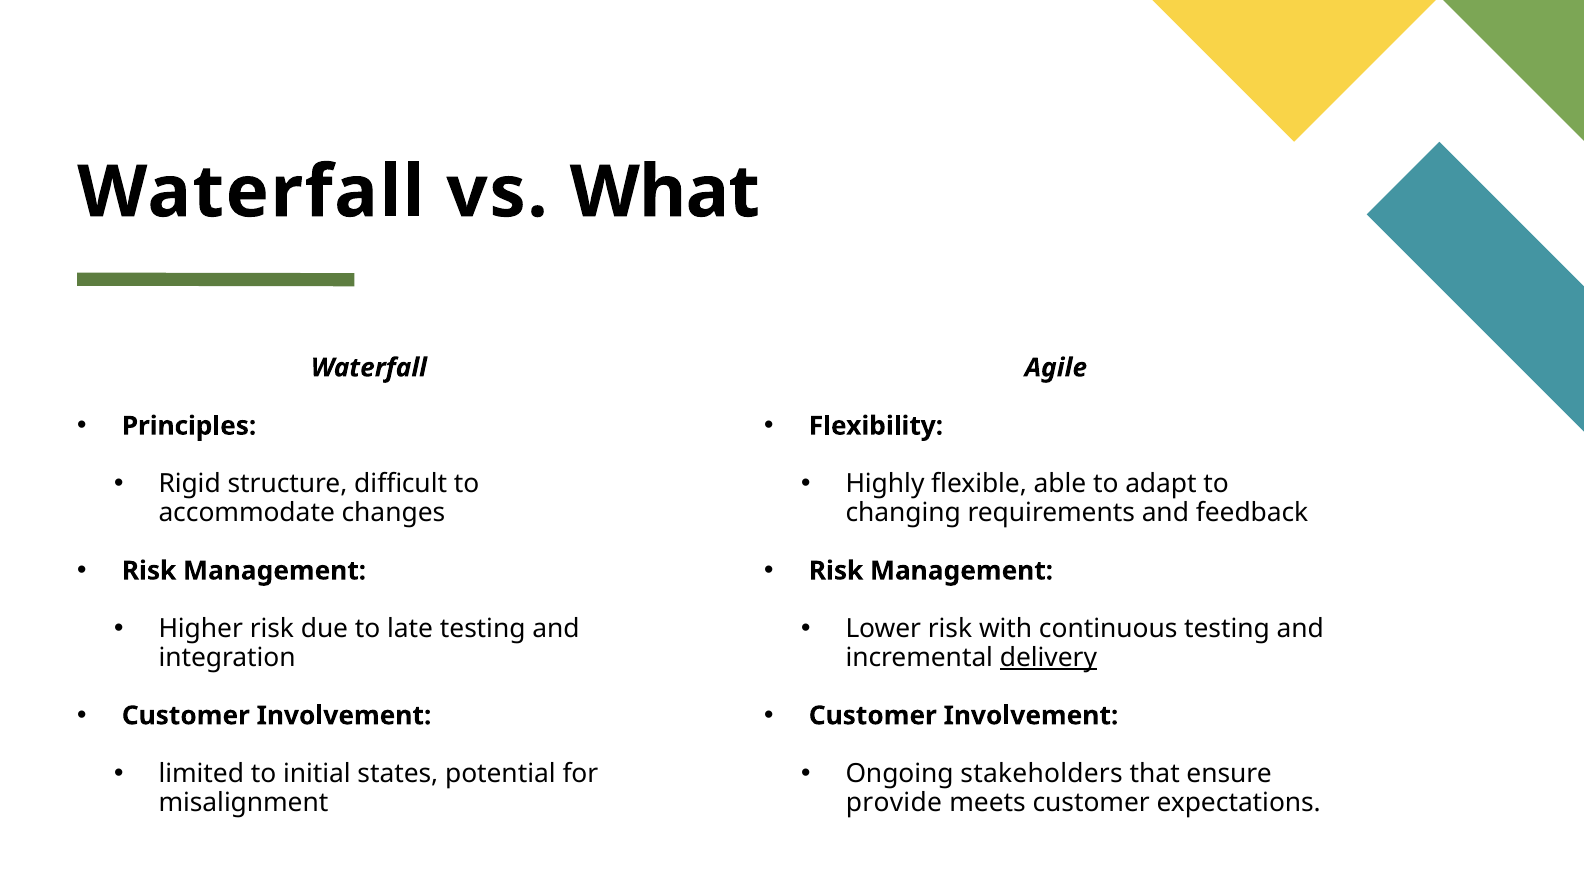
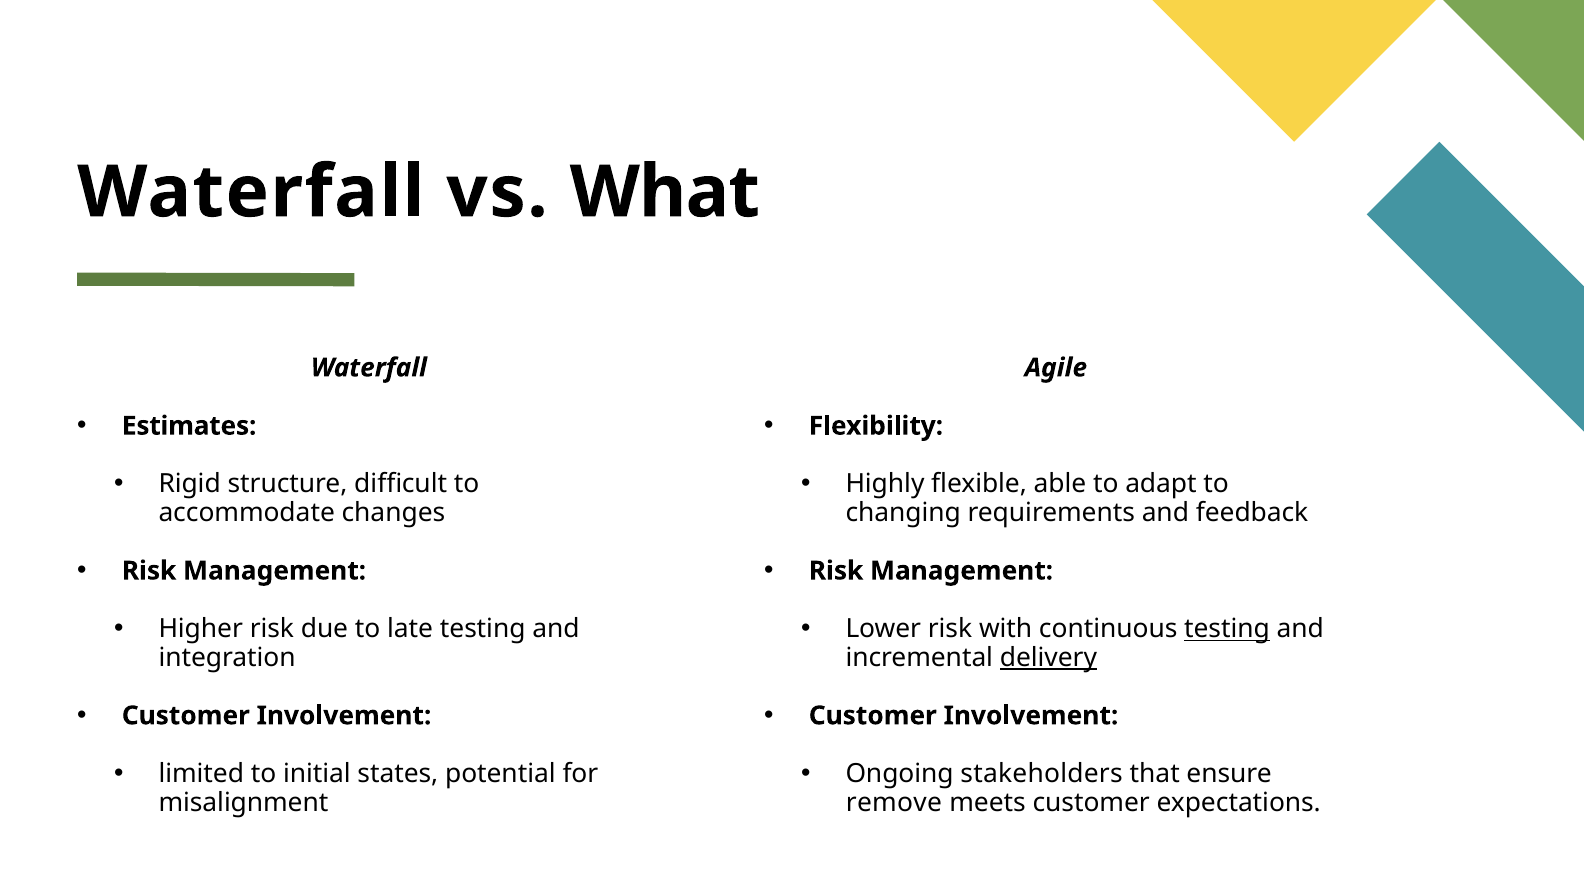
Principles: Principles -> Estimates
testing at (1227, 629) underline: none -> present
provide: provide -> remove
